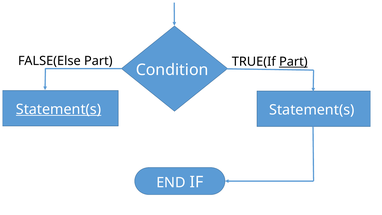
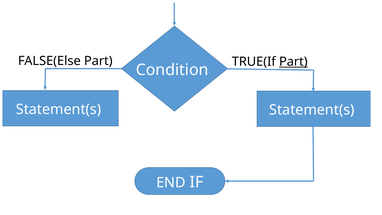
Statement(s at (59, 109) underline: present -> none
